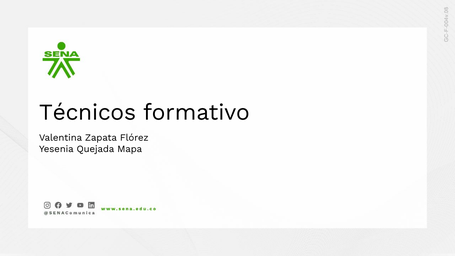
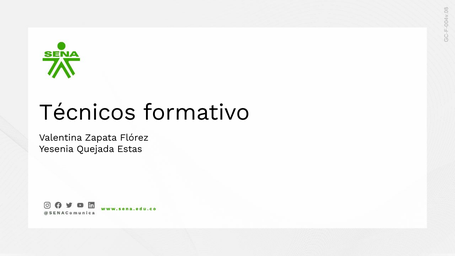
Mapa: Mapa -> Estas
